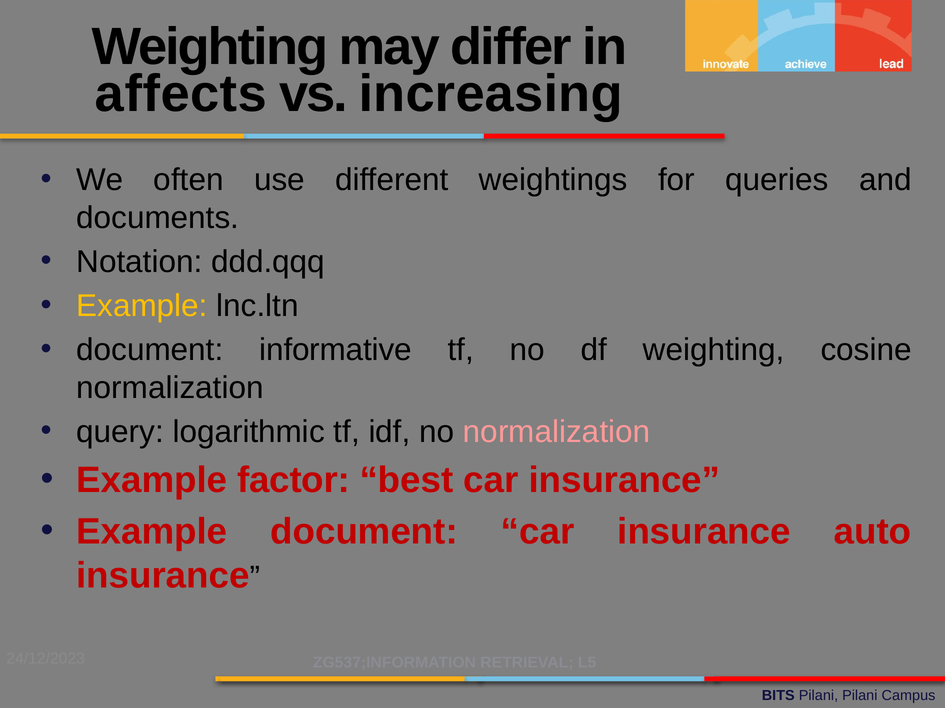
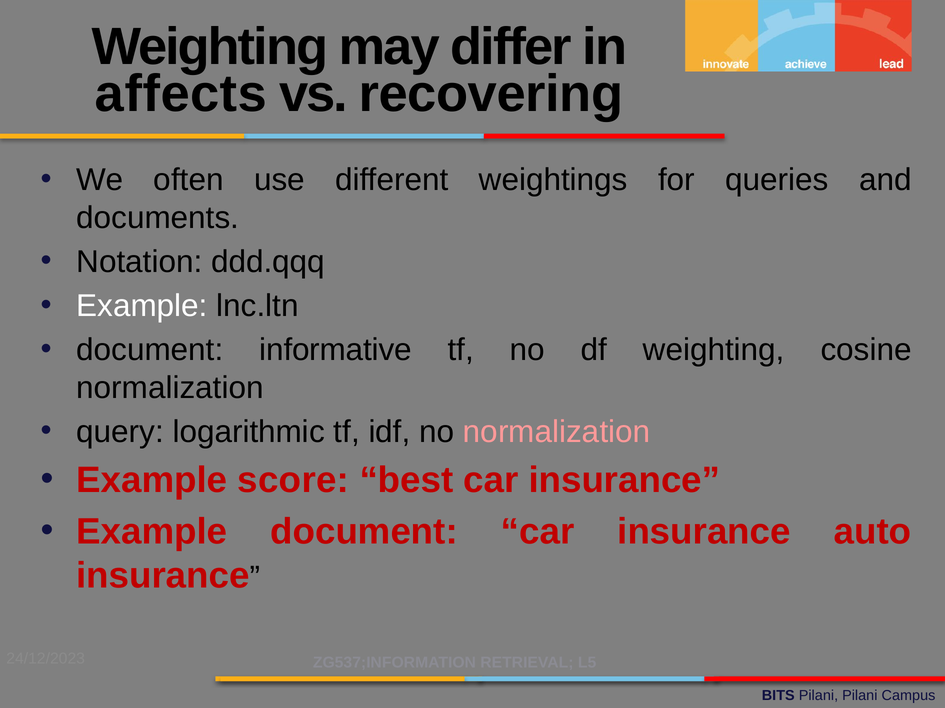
increasing: increasing -> recovering
Example at (142, 306) colour: yellow -> white
factor: factor -> score
